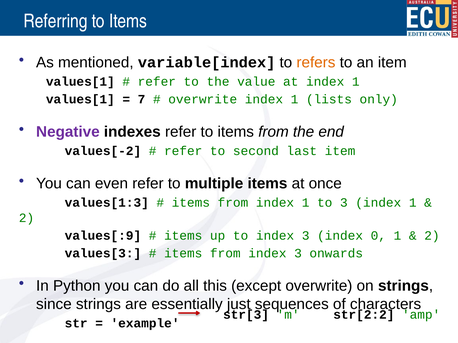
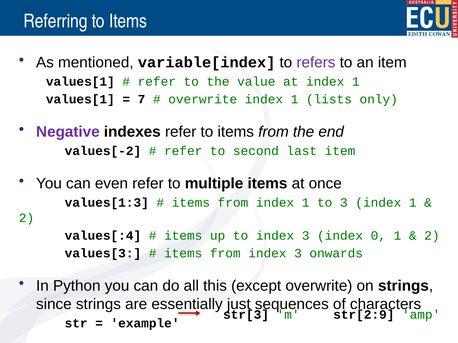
refers colour: orange -> purple
values[:9: values[:9 -> values[:4
str[2:2: str[2:2 -> str[2:9
